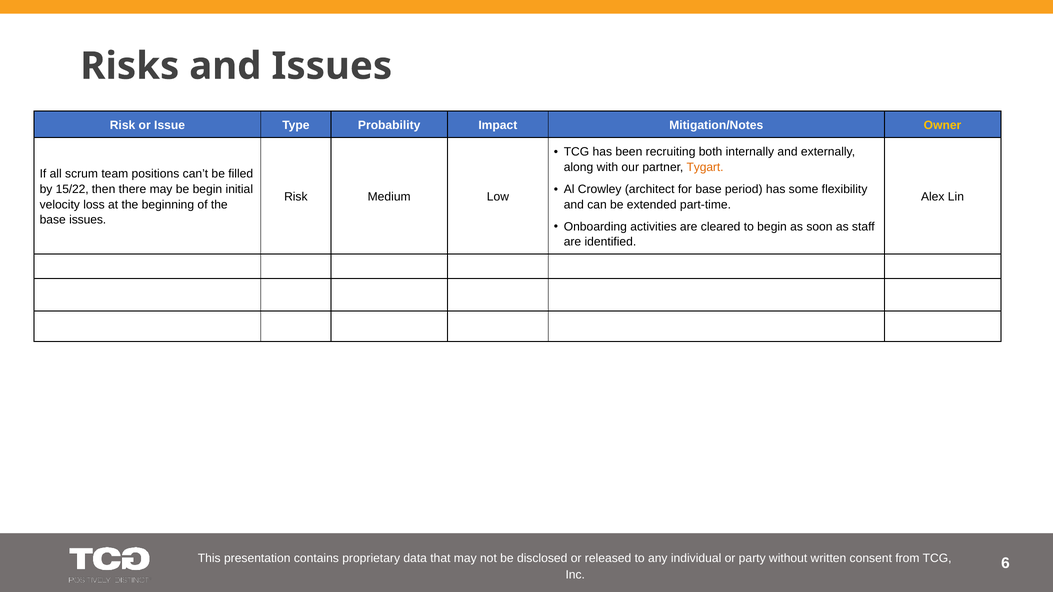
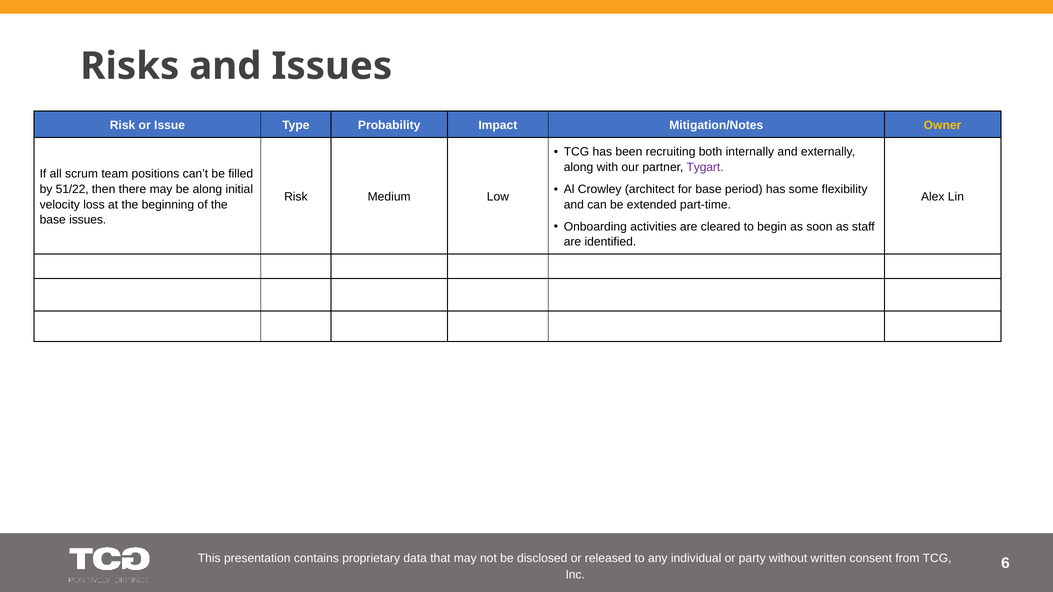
Tygart colour: orange -> purple
15/22: 15/22 -> 51/22
be begin: begin -> along
